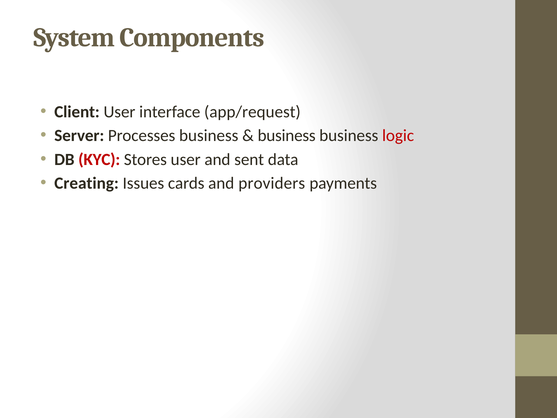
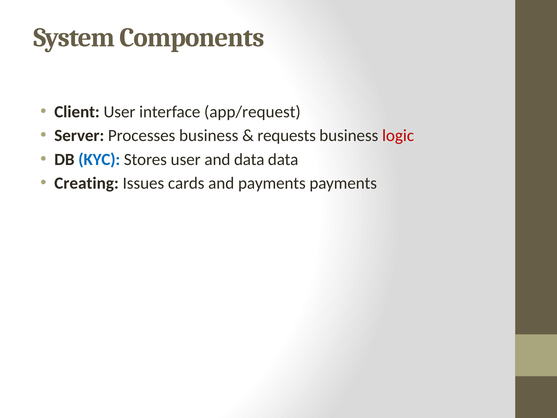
business at (287, 135): business -> requests
KYC colour: red -> blue
and sent: sent -> data
and providers: providers -> payments
